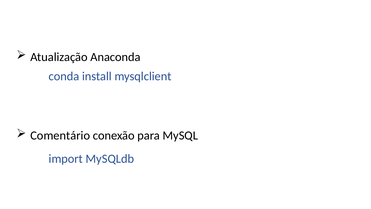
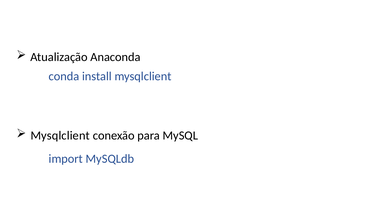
Comentário at (60, 135): Comentário -> Mysqlclient
